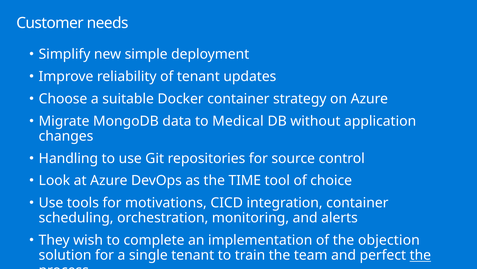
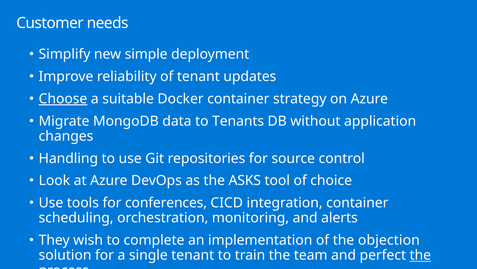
Choose underline: none -> present
Medical: Medical -> Tenants
TIME: TIME -> ASKS
motivations: motivations -> conferences
